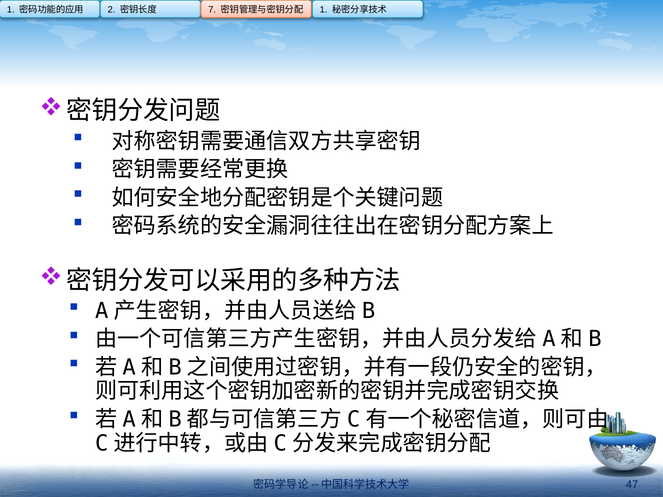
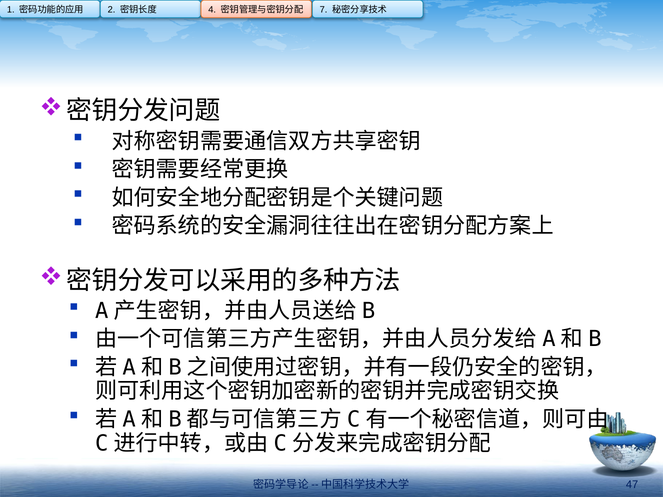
7: 7 -> 4
1 at (324, 10): 1 -> 7
